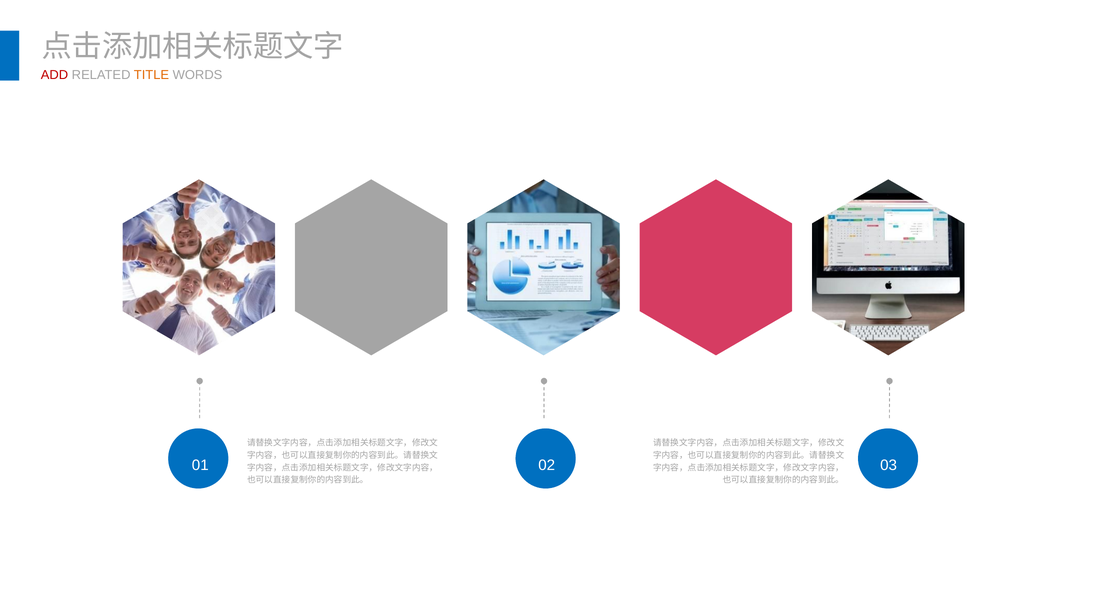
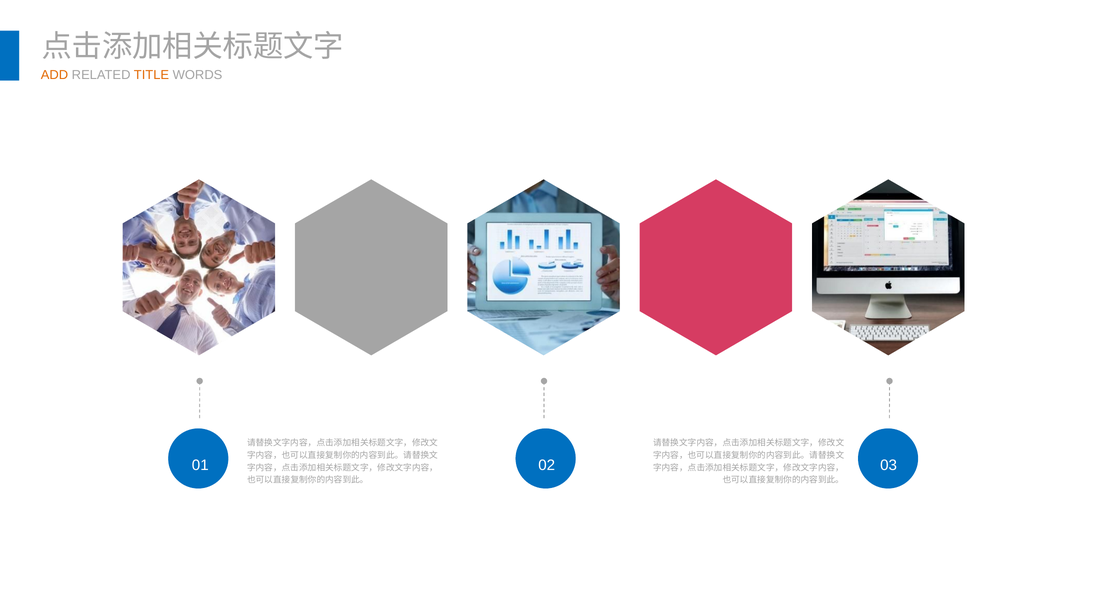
ADD colour: red -> orange
